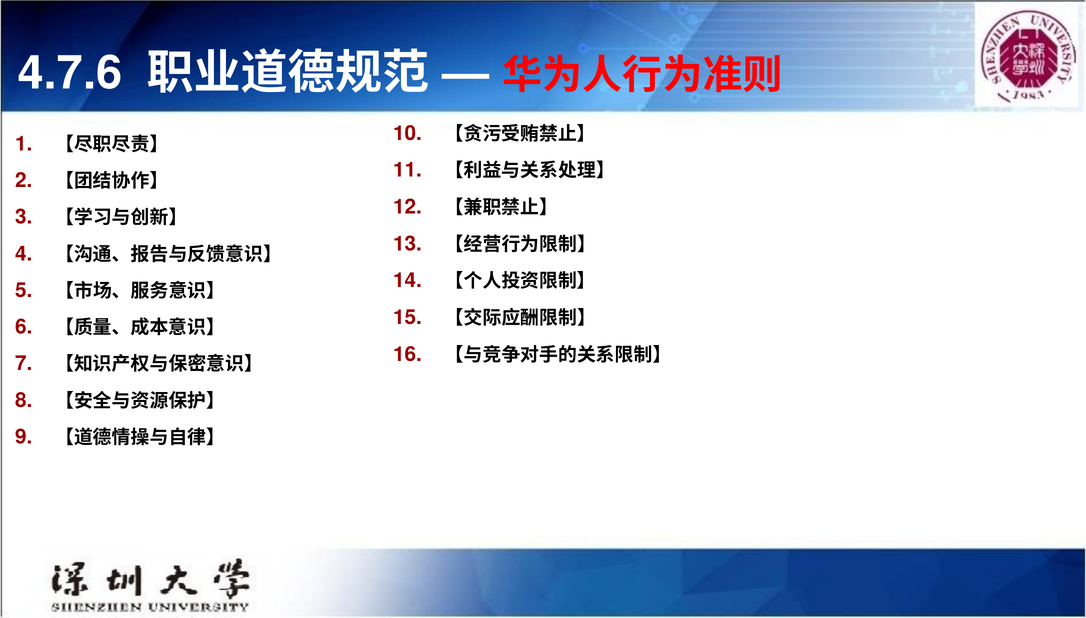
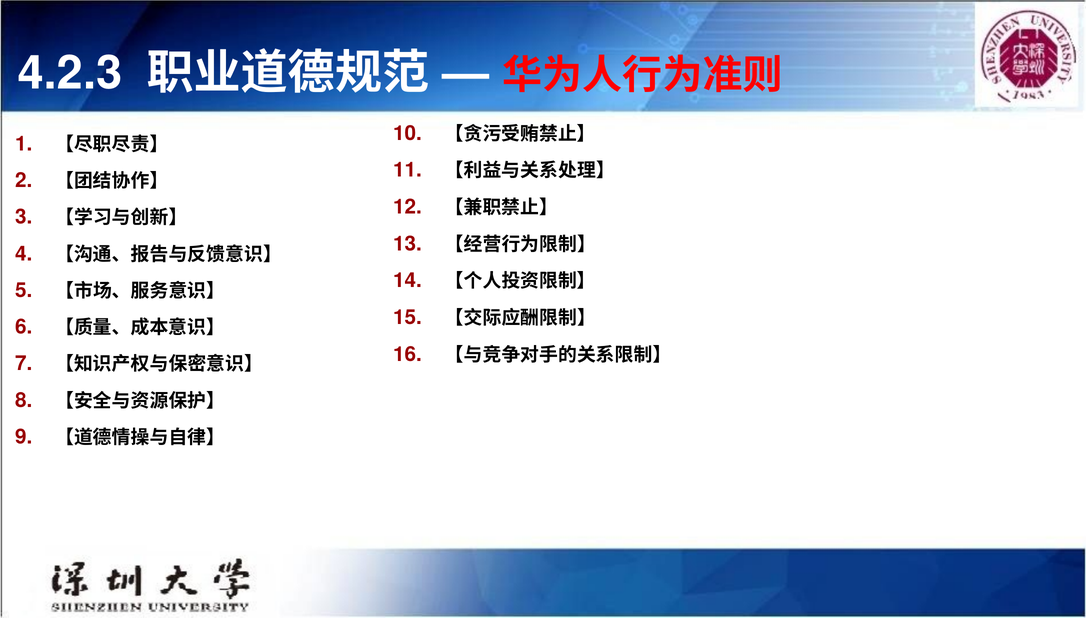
4.7.6: 4.7.6 -> 4.2.3
